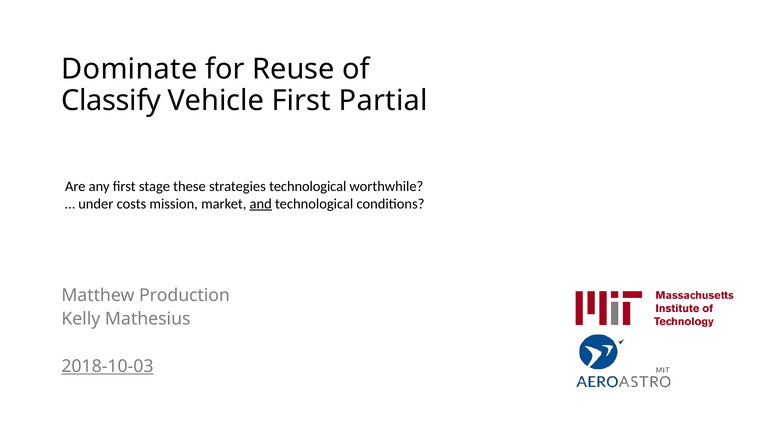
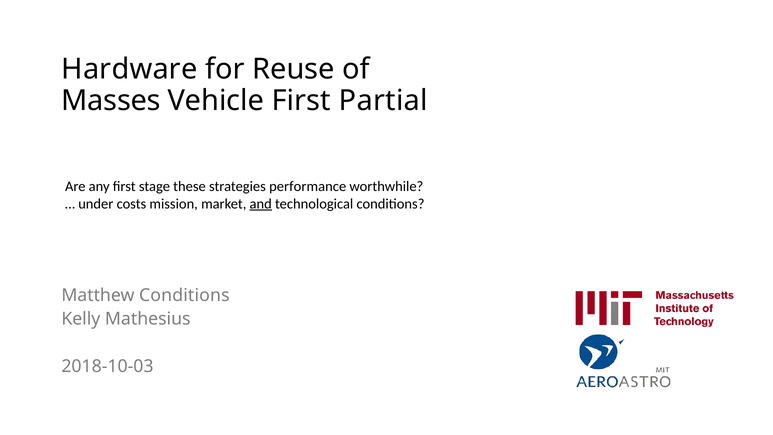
Dominate: Dominate -> Hardware
Classify: Classify -> Masses
strategies technological: technological -> performance
Matthew Production: Production -> Conditions
2018-10-03 underline: present -> none
